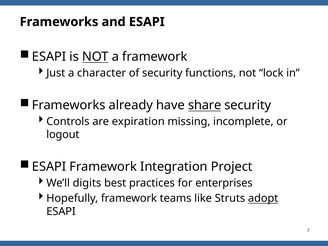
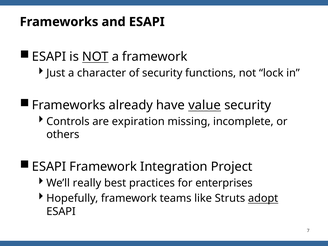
share: share -> value
logout: logout -> others
digits: digits -> really
